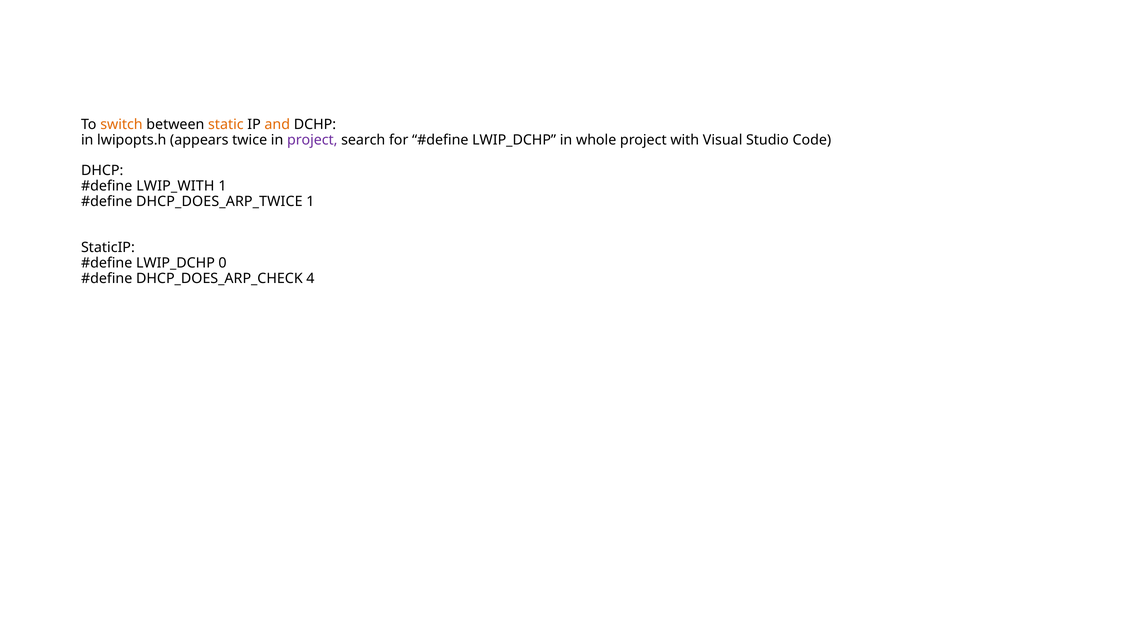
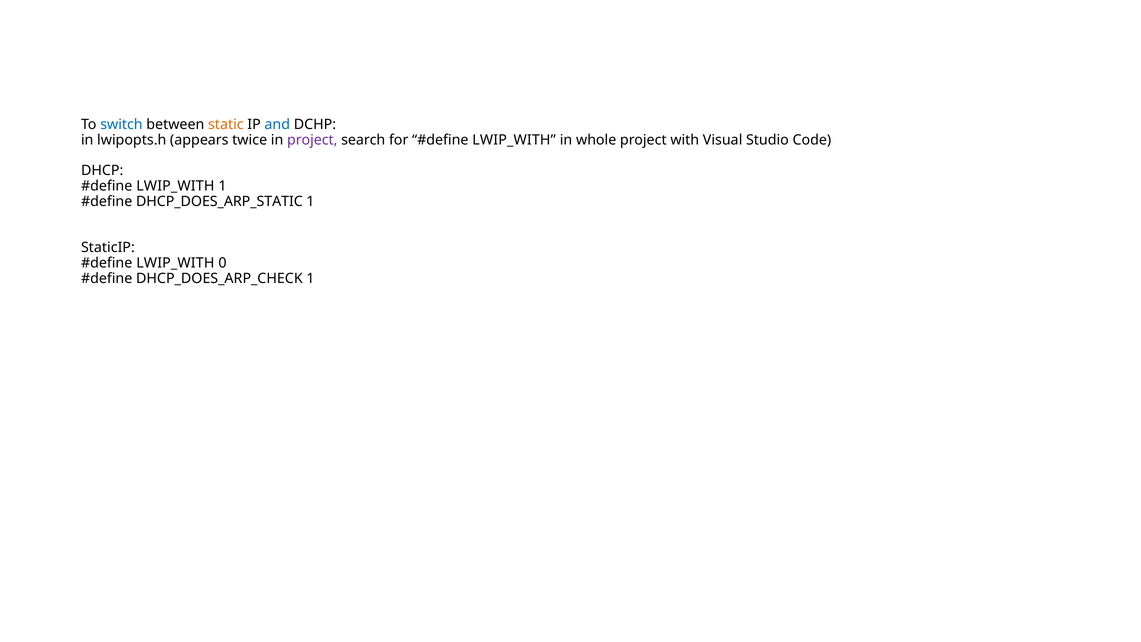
switch colour: orange -> blue
and colour: orange -> blue
LWIP_DCHP at (514, 140): LWIP_DCHP -> LWIP_WITH
DHCP_DOES_ARP_TWICE: DHCP_DOES_ARP_TWICE -> DHCP_DOES_ARP_STATIC
LWIP_DCHP at (175, 263): LWIP_DCHP -> LWIP_WITH
DHCP_DOES_ARP_CHECK 4: 4 -> 1
